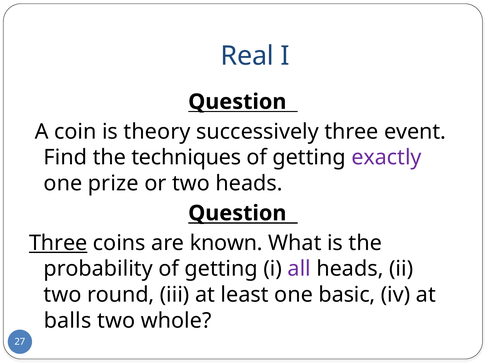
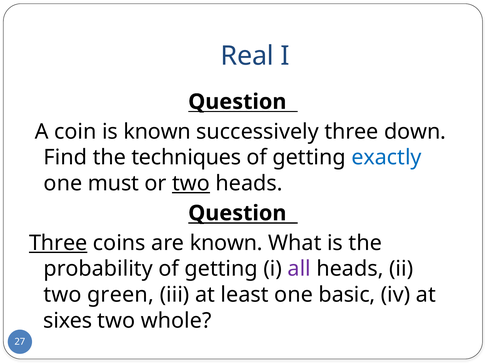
is theory: theory -> known
event: event -> down
exactly colour: purple -> blue
prize: prize -> must
two at (191, 184) underline: none -> present
round: round -> green
balls: balls -> sixes
